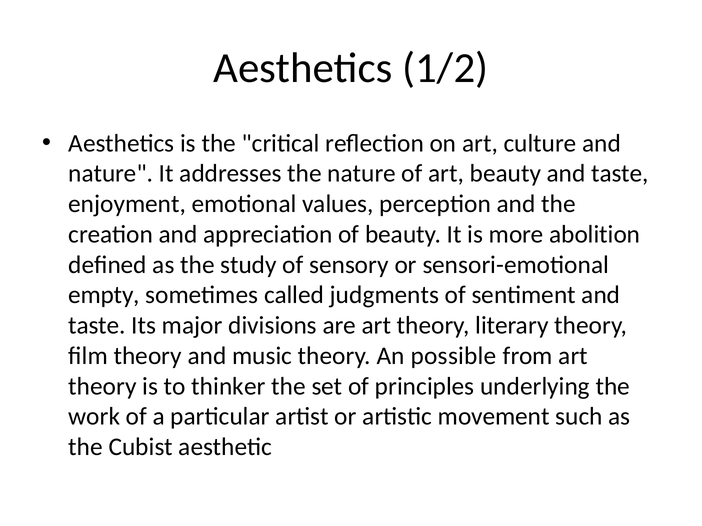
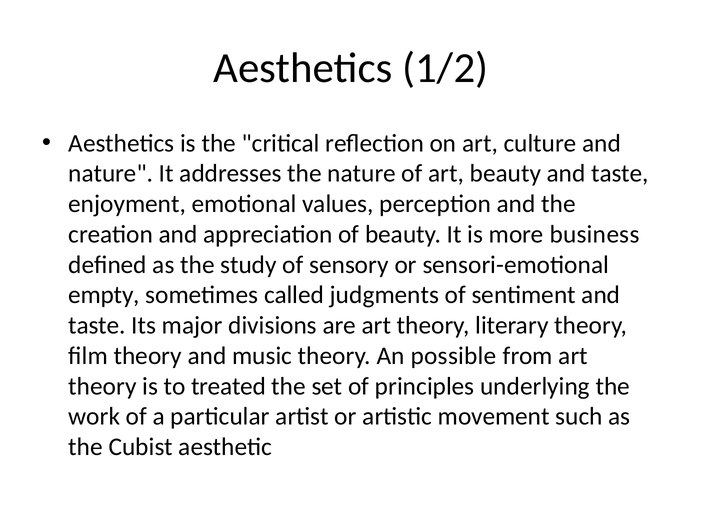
abolition: abolition -> business
thinker: thinker -> treated
